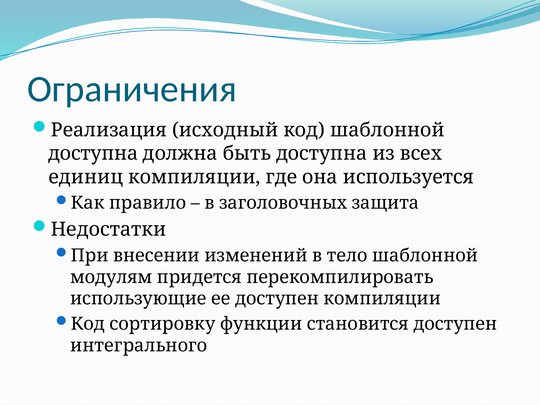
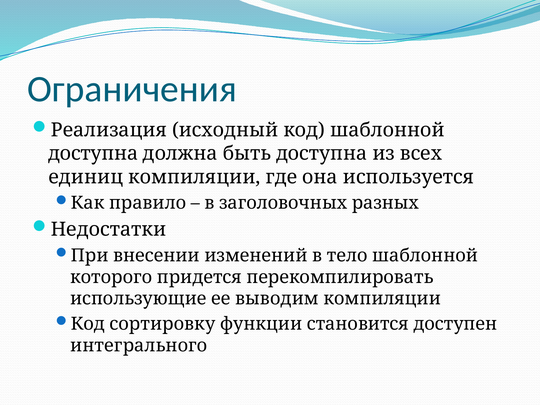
защита: защита -> разных
модулям: модулям -> которого
ее доступен: доступен -> выводим
